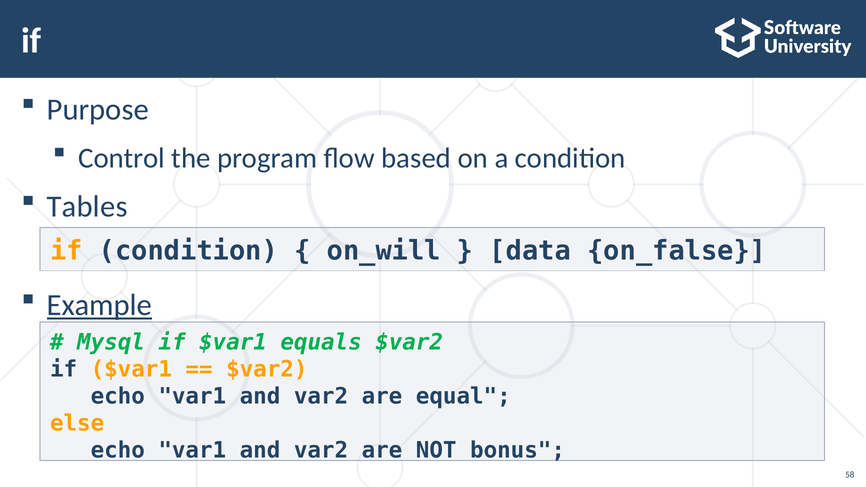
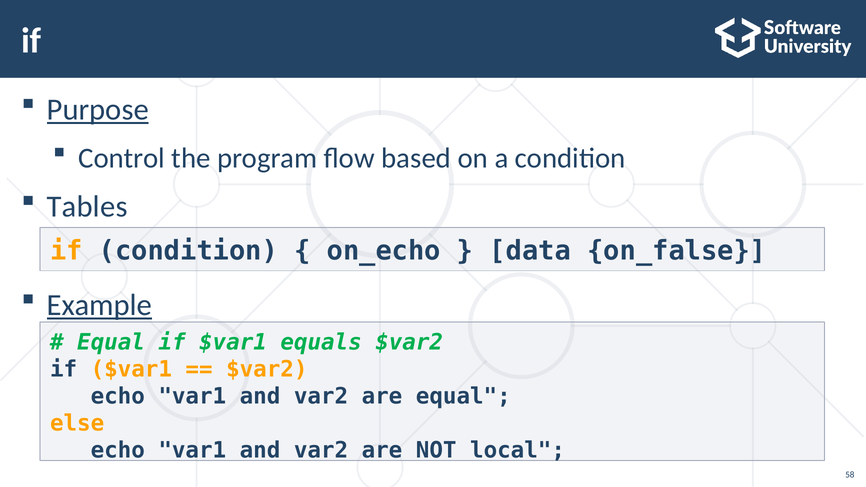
Purpose underline: none -> present
on_will: on_will -> on_echo
Mysql at (111, 342): Mysql -> Equal
bonus: bonus -> local
